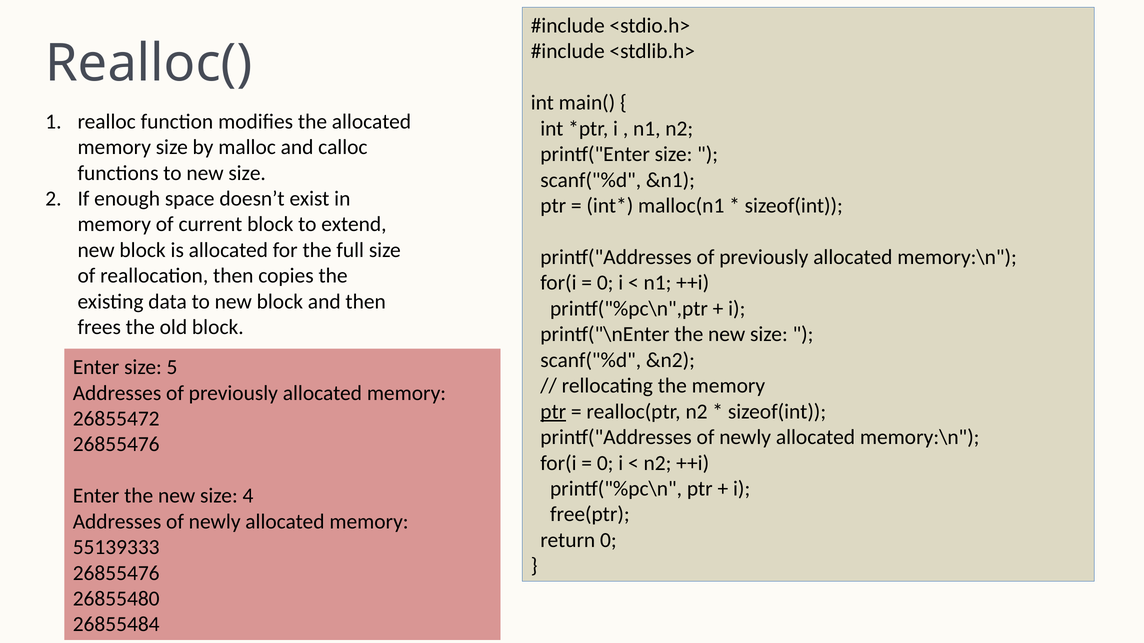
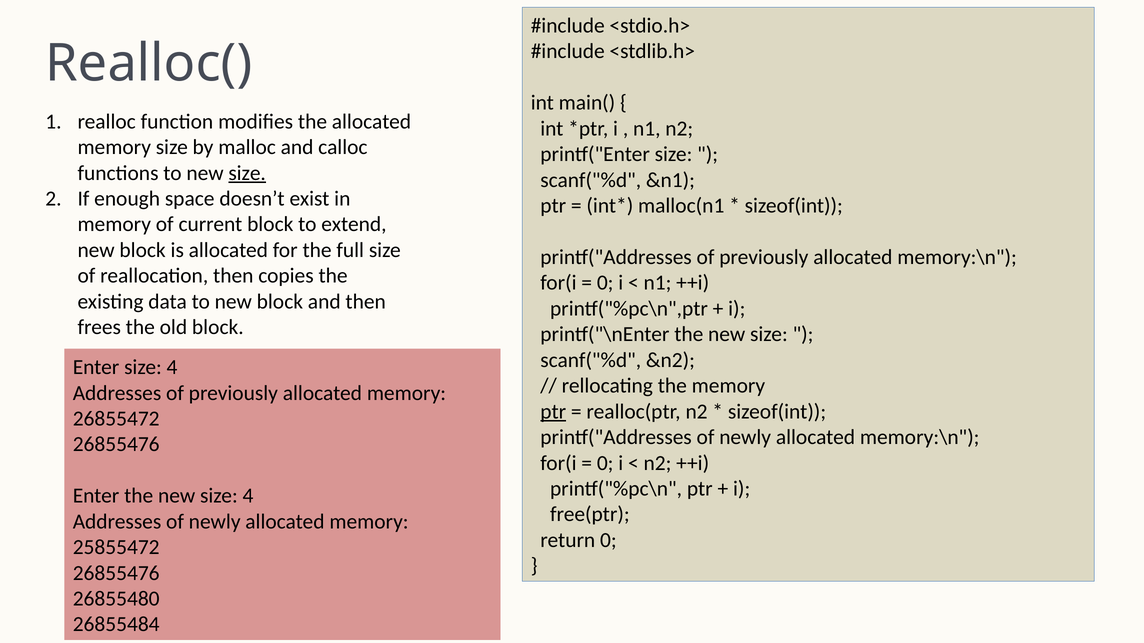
size at (247, 173) underline: none -> present
Enter size 5: 5 -> 4
55139333: 55139333 -> 25855472
